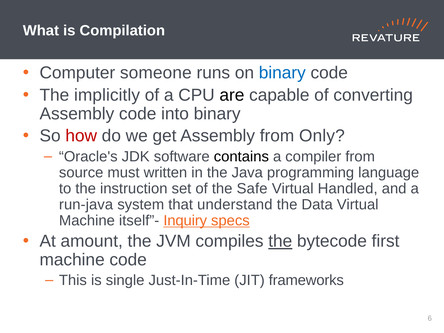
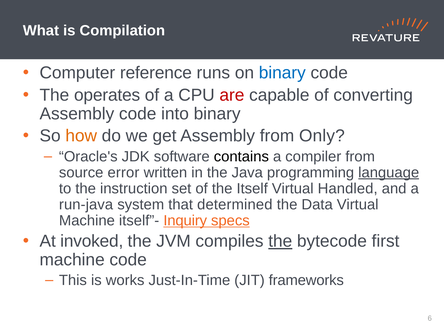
someone: someone -> reference
implicitly: implicitly -> operates
are colour: black -> red
how colour: red -> orange
must: must -> error
language underline: none -> present
Safe: Safe -> Itself
understand: understand -> determined
amount: amount -> invoked
single: single -> works
